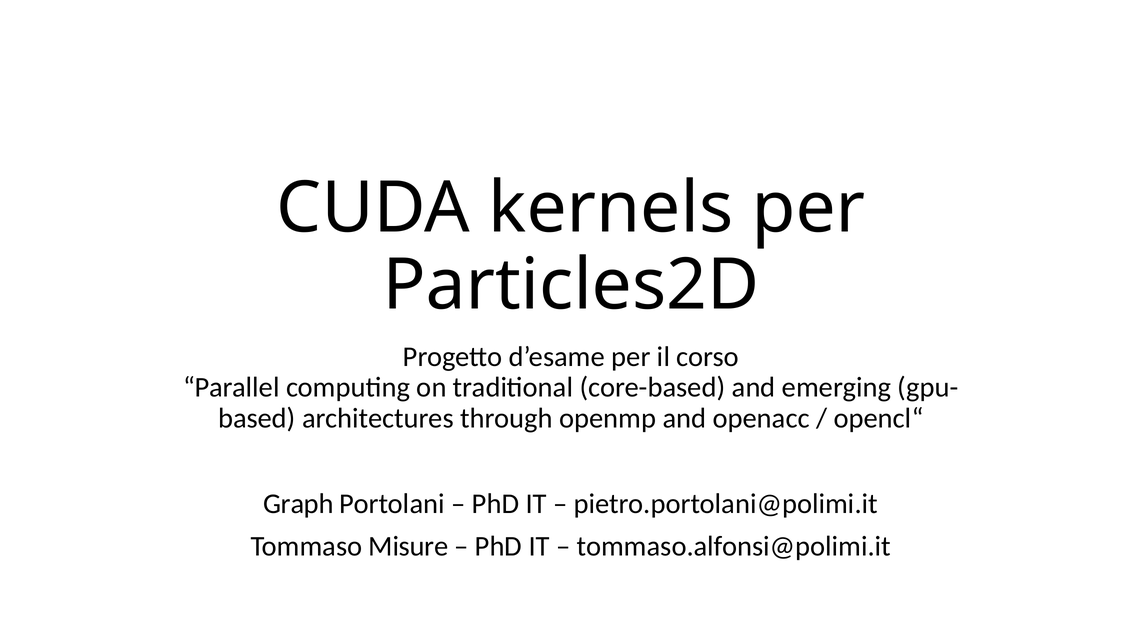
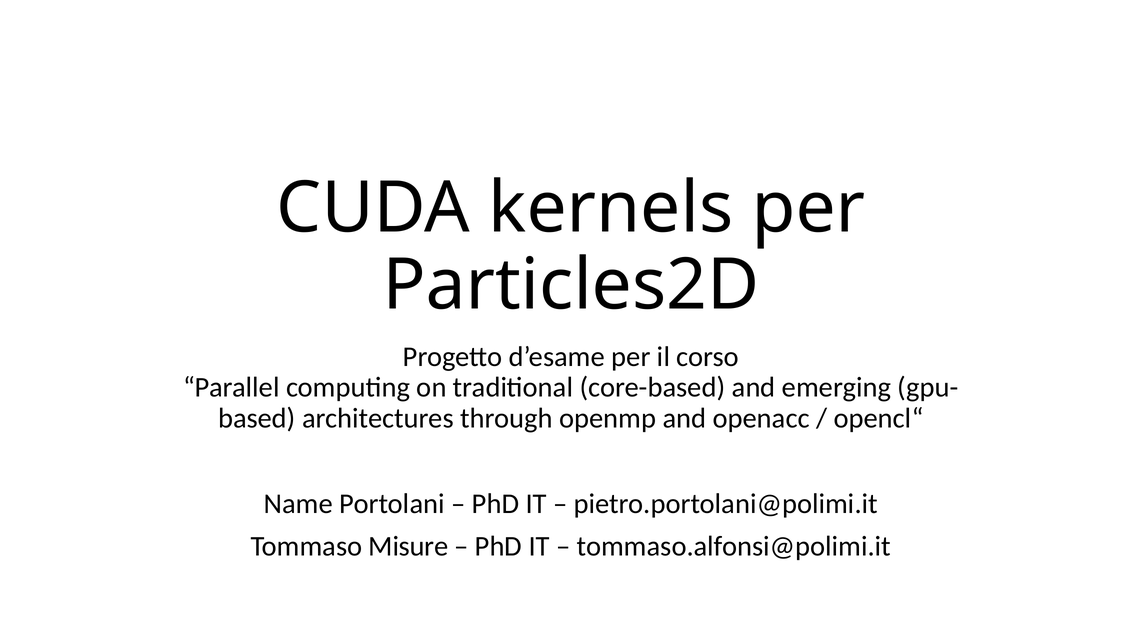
Graph: Graph -> Name
